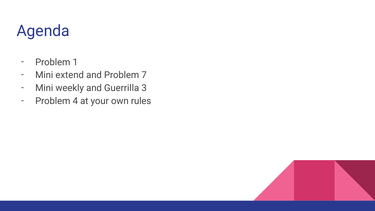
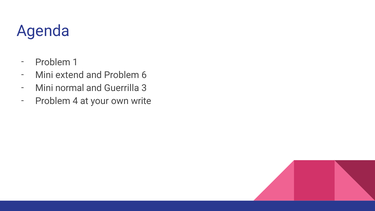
7: 7 -> 6
weekly: weekly -> normal
rules: rules -> write
